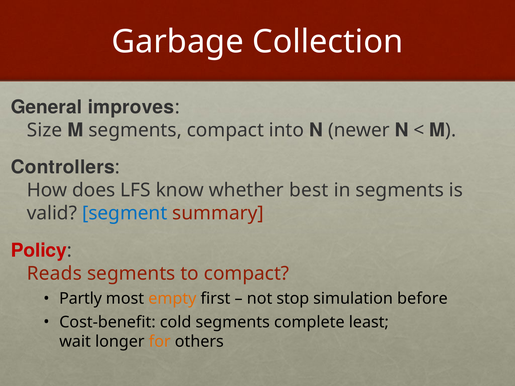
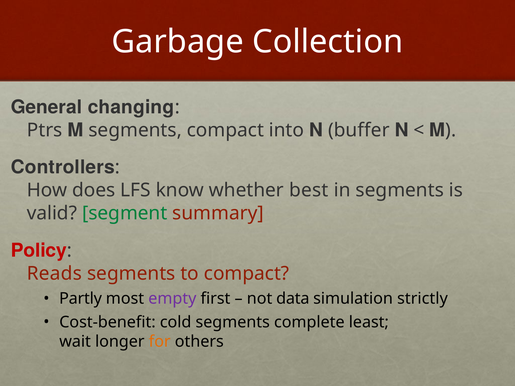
improves: improves -> changing
Size: Size -> Ptrs
newer: newer -> buffer
segment colour: blue -> green
empty colour: orange -> purple
stop: stop -> data
before: before -> strictly
